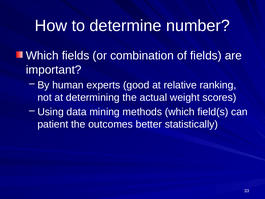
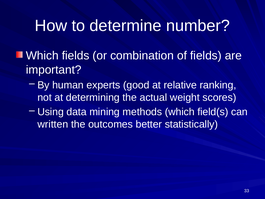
patient: patient -> written
